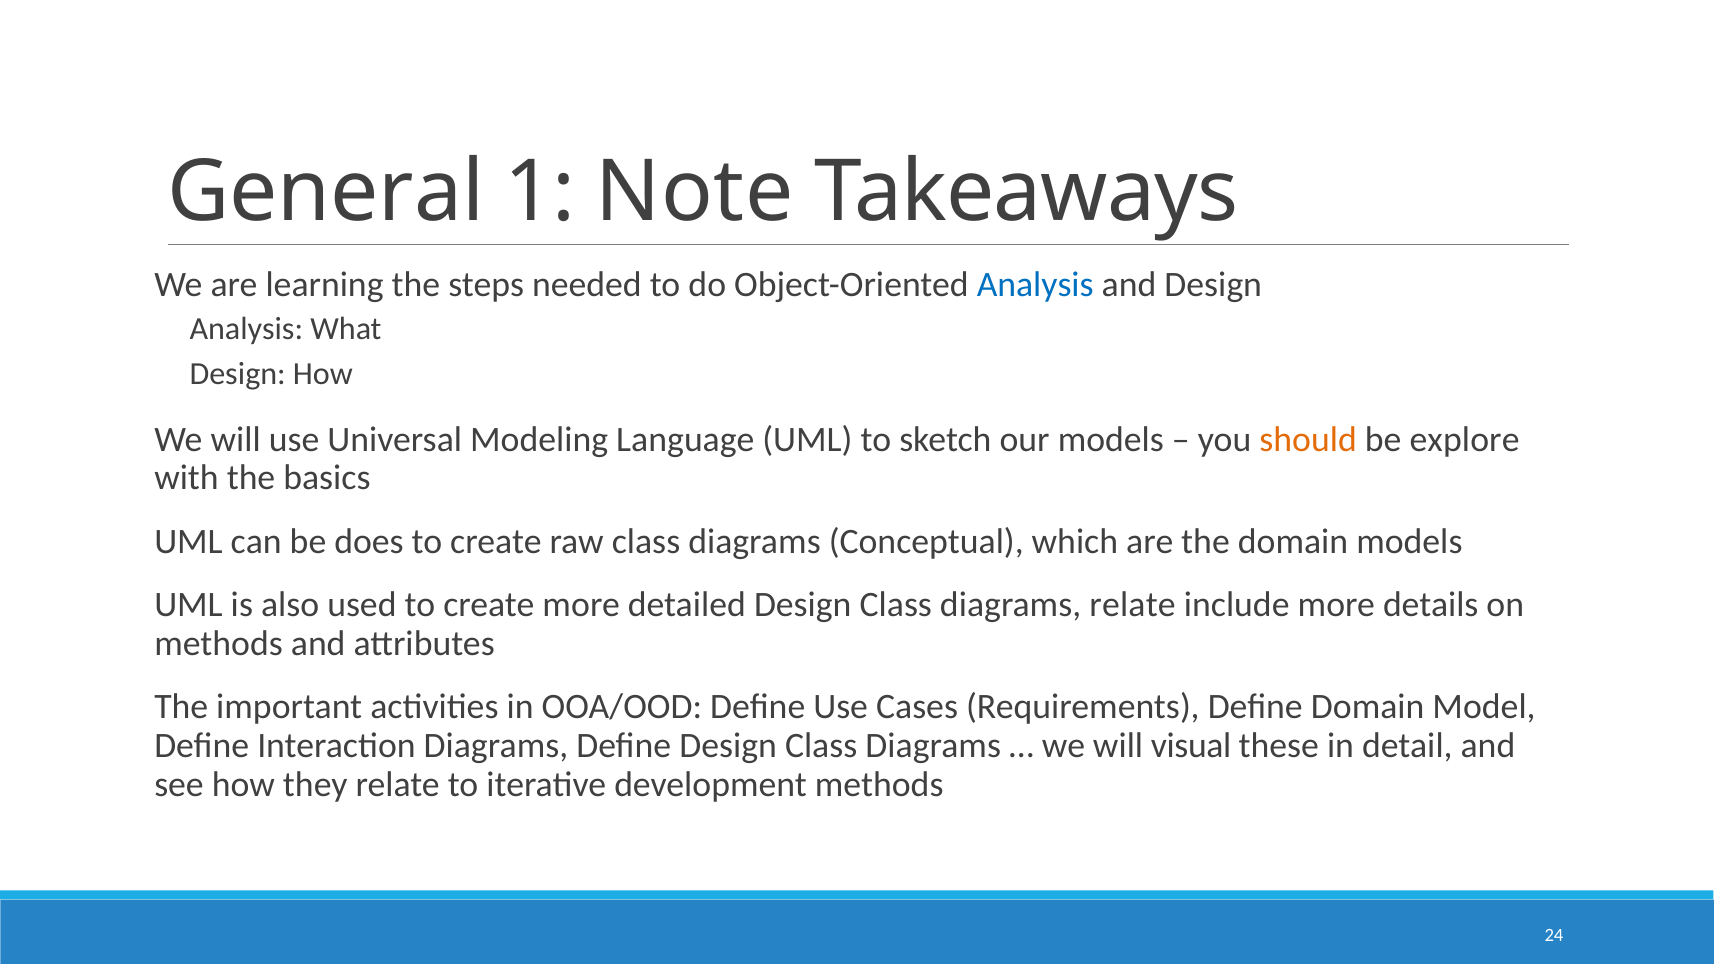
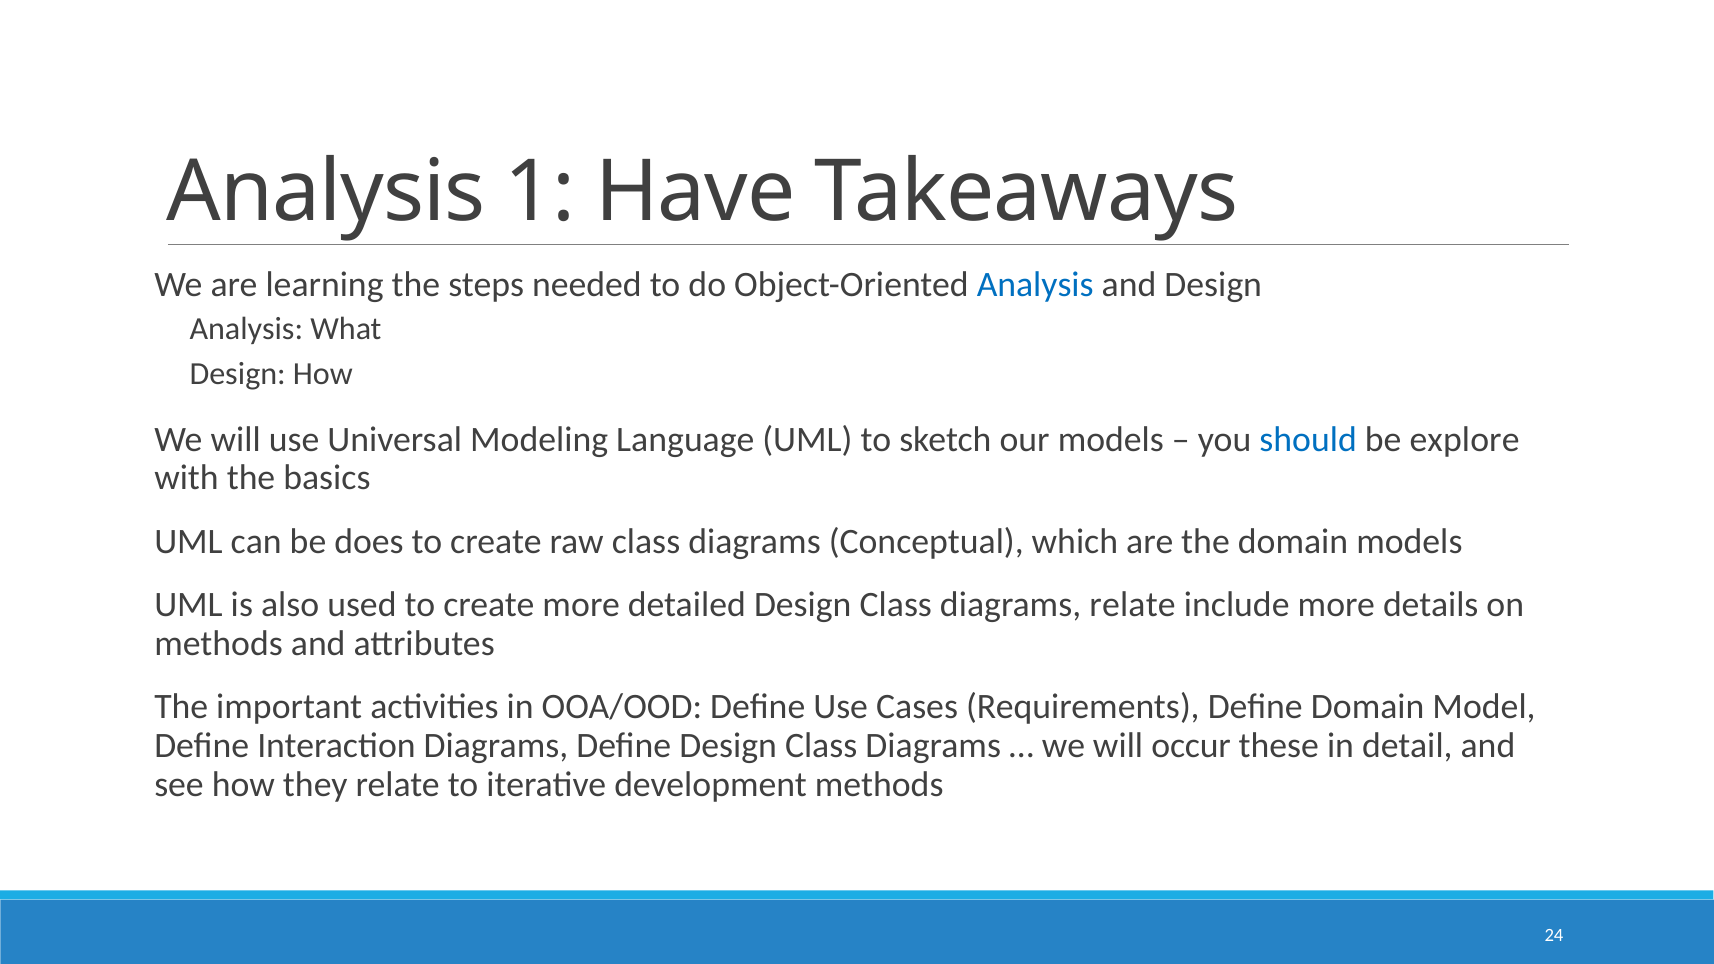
General at (326, 192): General -> Analysis
Note: Note -> Have
should colour: orange -> blue
visual: visual -> occur
